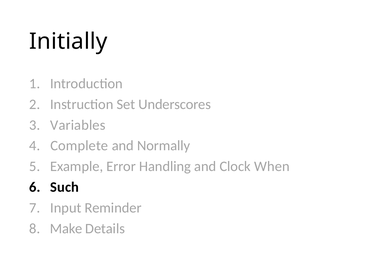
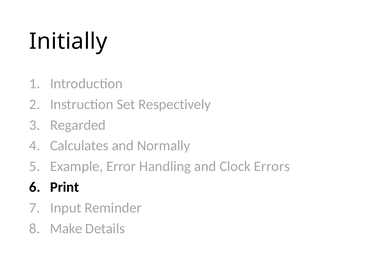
Underscores: Underscores -> Respectively
Variables: Variables -> Regarded
Complete: Complete -> Calculates
When: When -> Errors
Such: Such -> Print
